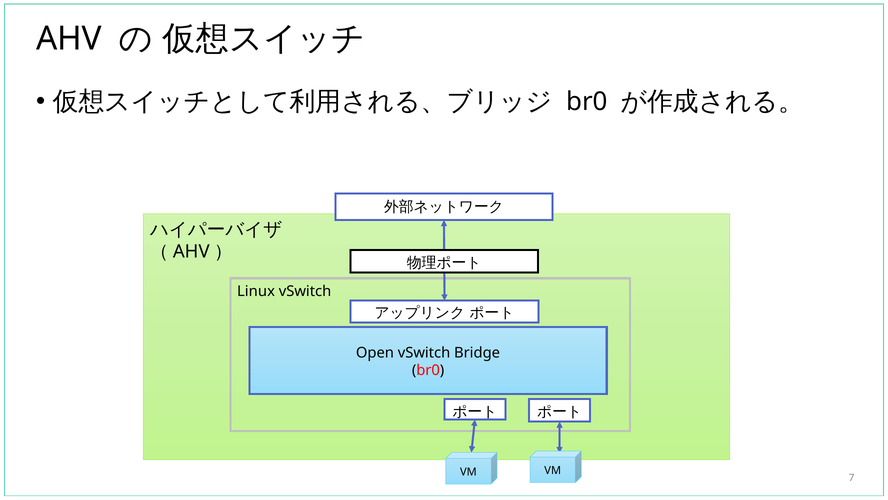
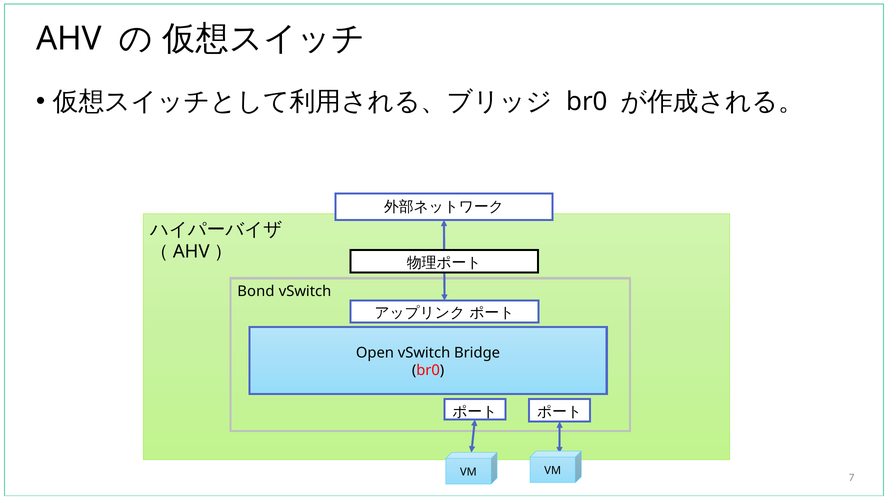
Linux: Linux -> Bond
